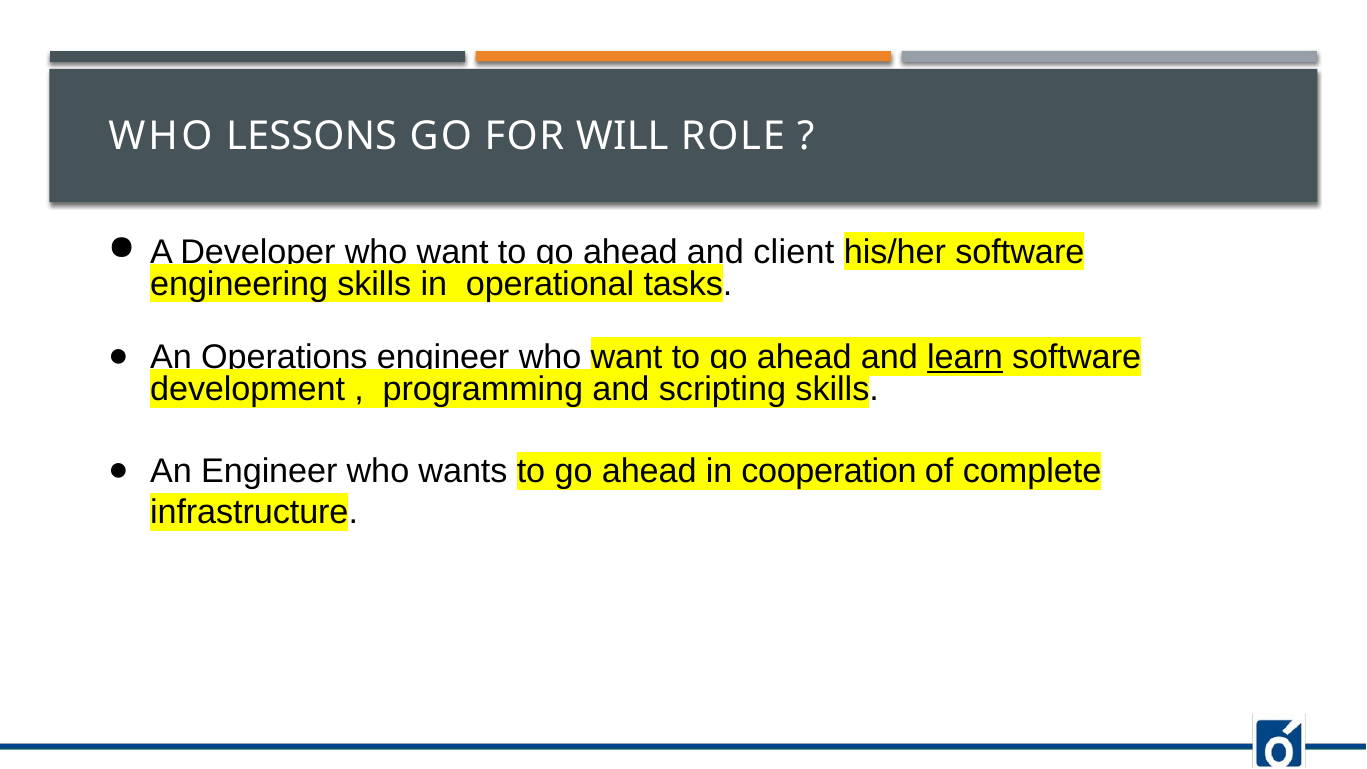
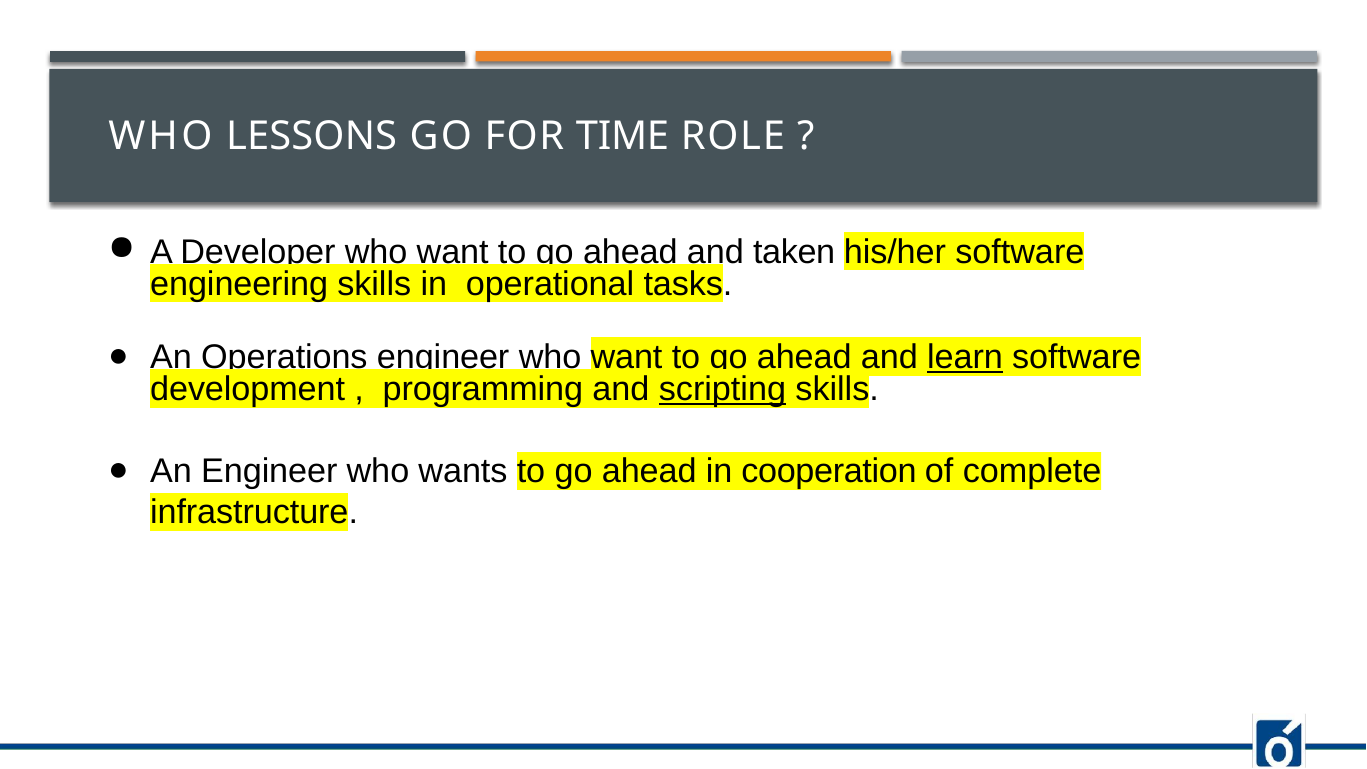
WILL: WILL -> TIME
client: client -> taken
scripting underline: none -> present
